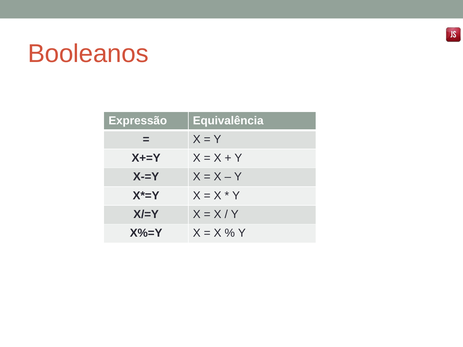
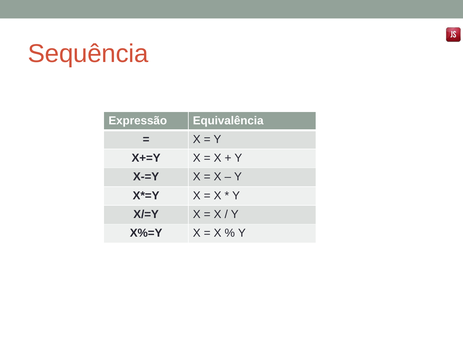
Booleanos: Booleanos -> Sequência
